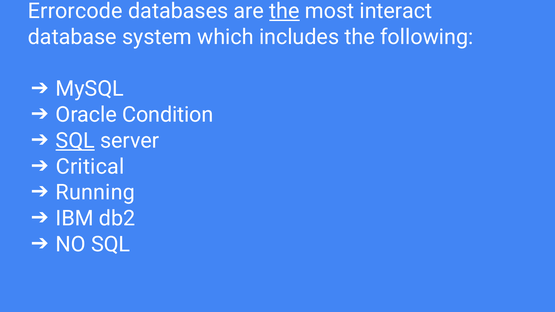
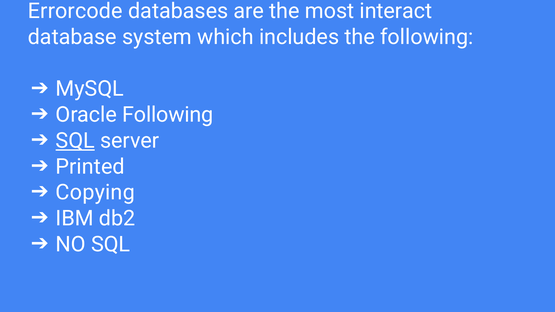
the at (284, 11) underline: present -> none
Oracle Condition: Condition -> Following
Critical: Critical -> Printed
Running: Running -> Copying
